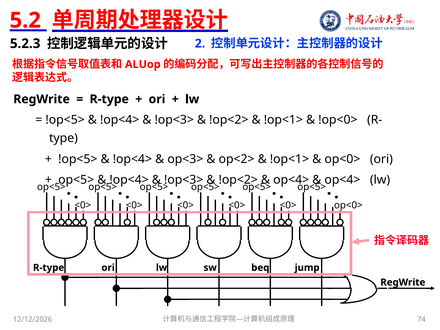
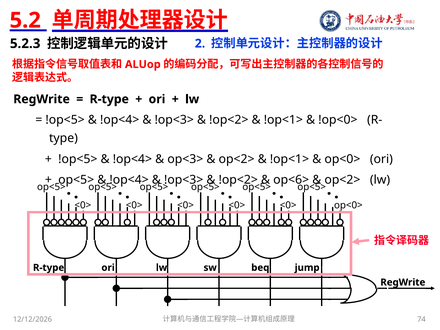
op<4> at (291, 180): op<4> -> op<6>
op<4> at (342, 180): op<4> -> op<2>
